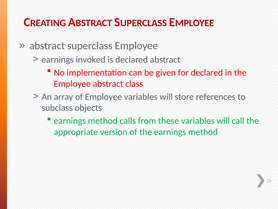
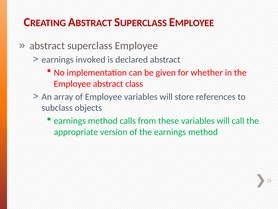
for declared: declared -> whether
